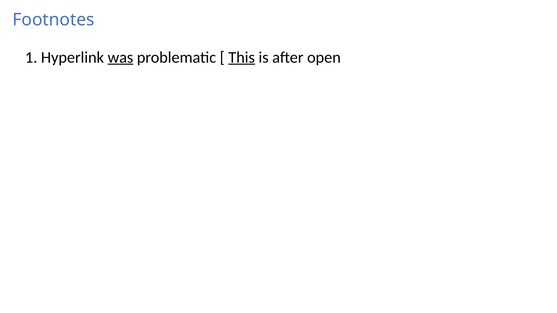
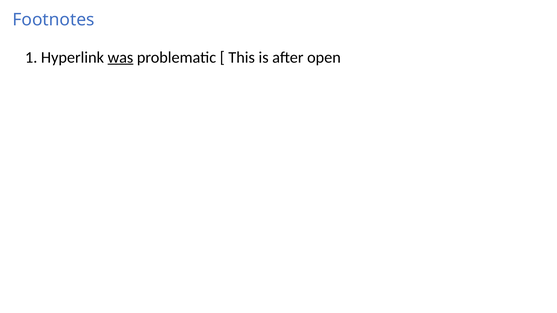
This underline: present -> none
